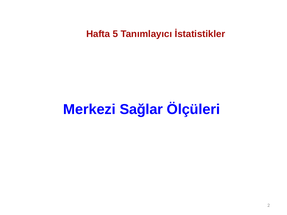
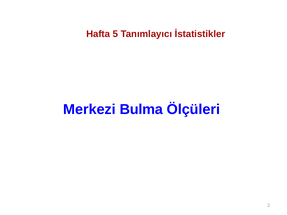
Sağlar: Sağlar -> Bulma
